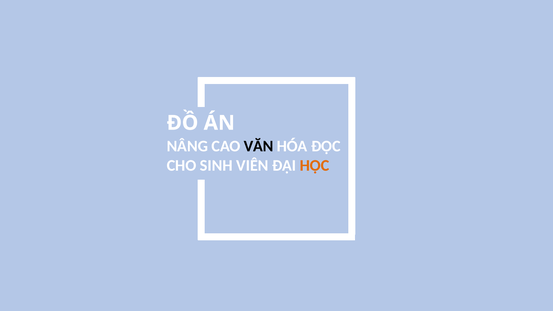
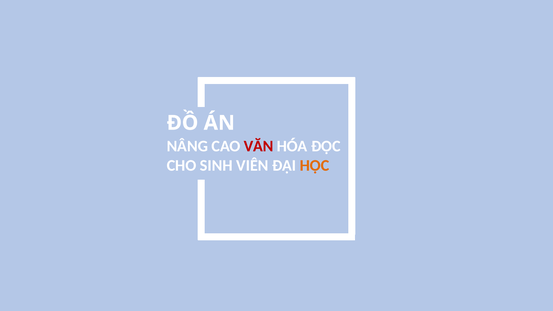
VĂN colour: black -> red
